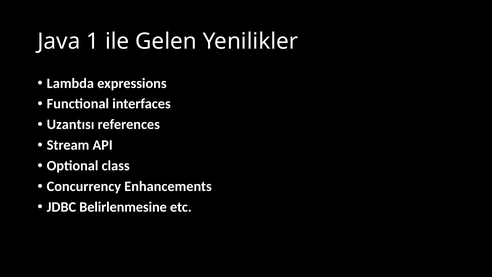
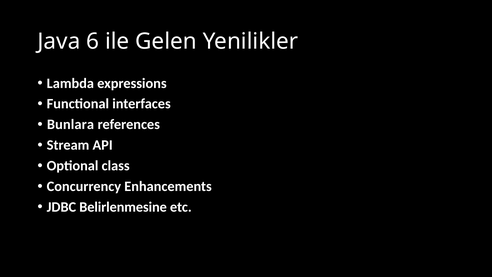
1: 1 -> 6
Uzantısı: Uzantısı -> Bunlara
